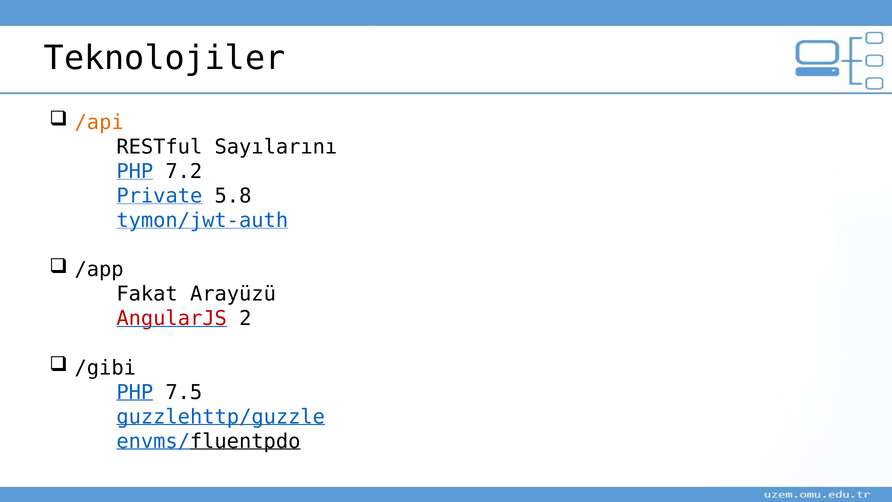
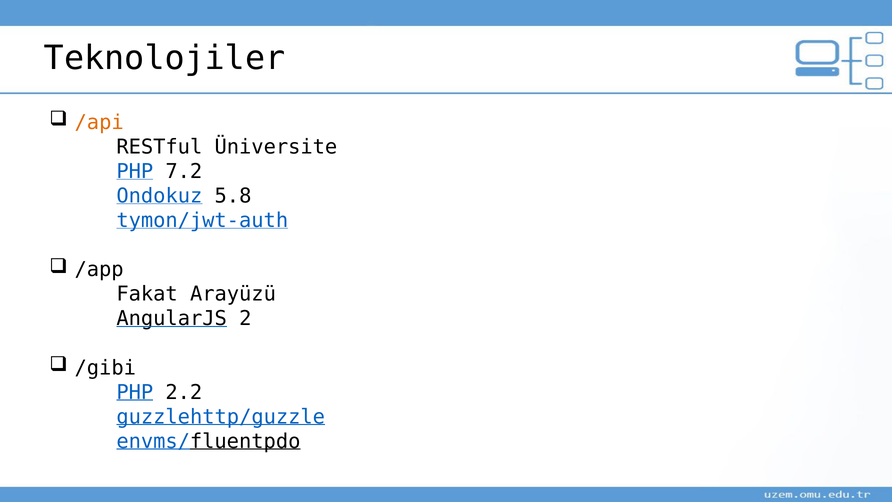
Sayılarını: Sayılarını -> Üniversite
Private: Private -> Ondokuz
AngularJS colour: red -> black
7.5: 7.5 -> 2.2
